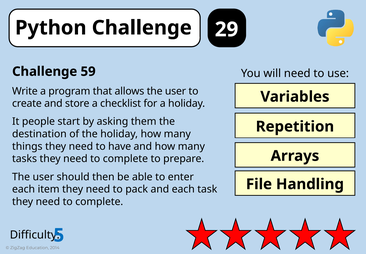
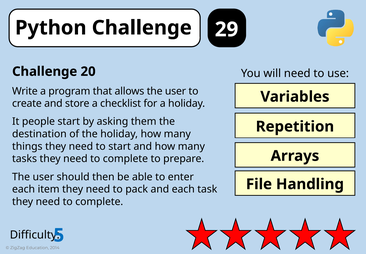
59: 59 -> 20
to have: have -> start
